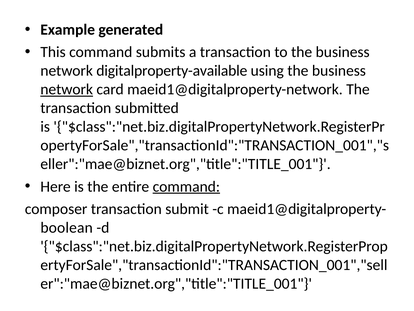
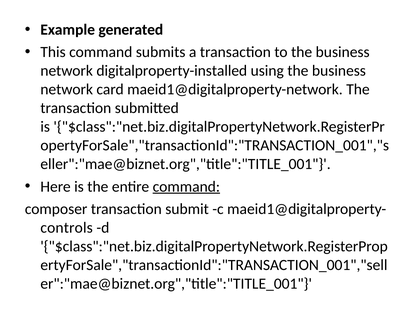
digitalproperty-available: digitalproperty-available -> digitalproperty-installed
network at (67, 89) underline: present -> none
boolean: boolean -> controls
